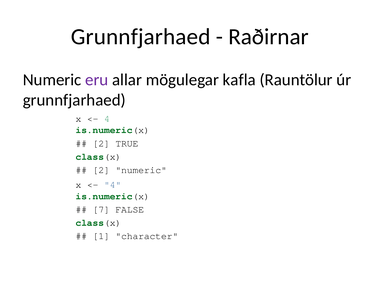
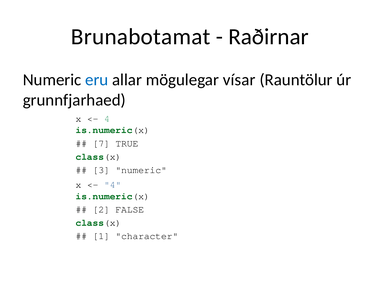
Grunnfjarhaed at (141, 37): Grunnfjarhaed -> Brunabotamat
eru colour: purple -> blue
kafla: kafla -> vísar
2 at (101, 143): 2 -> 7
2 at (101, 170): 2 -> 3
7: 7 -> 2
